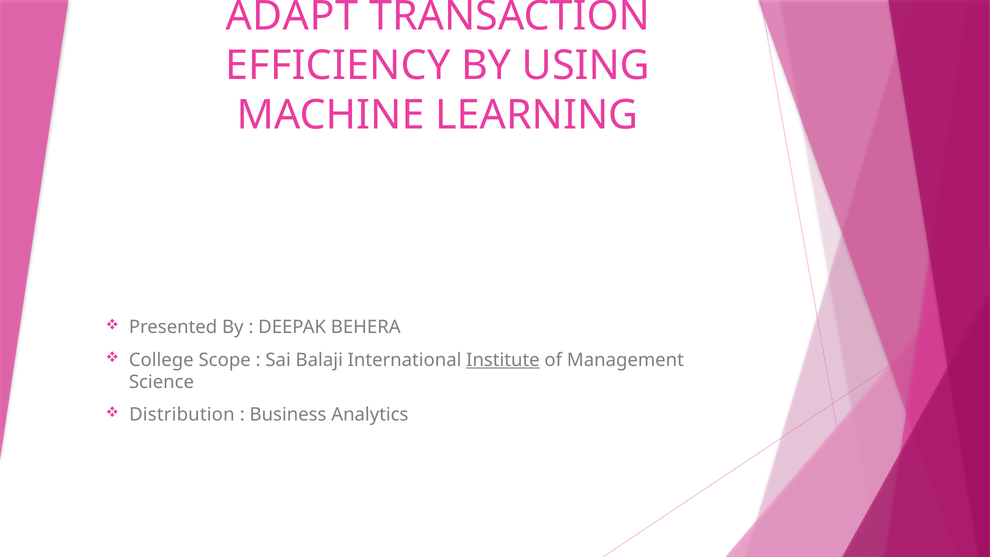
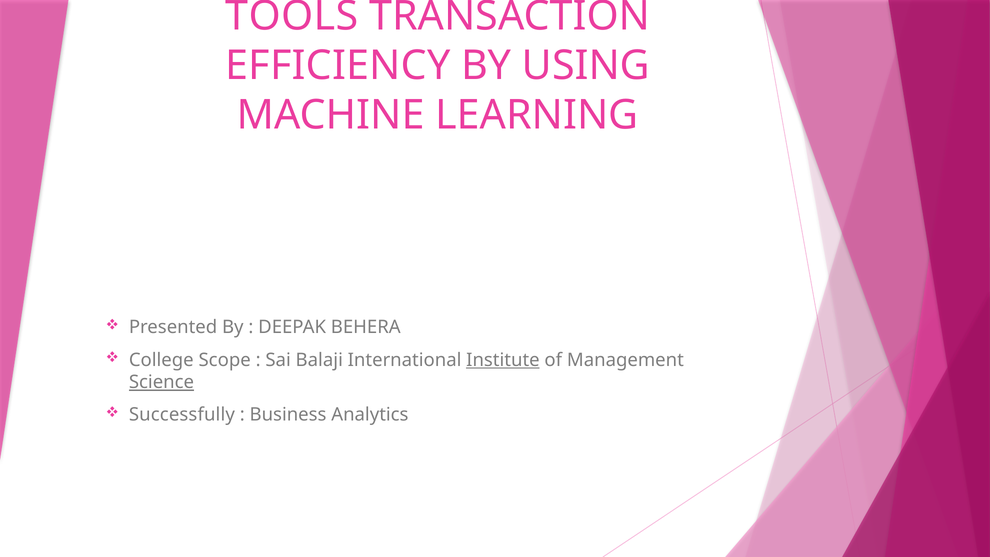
ADAPT: ADAPT -> TOOLS
Science underline: none -> present
Distribution: Distribution -> Successfully
